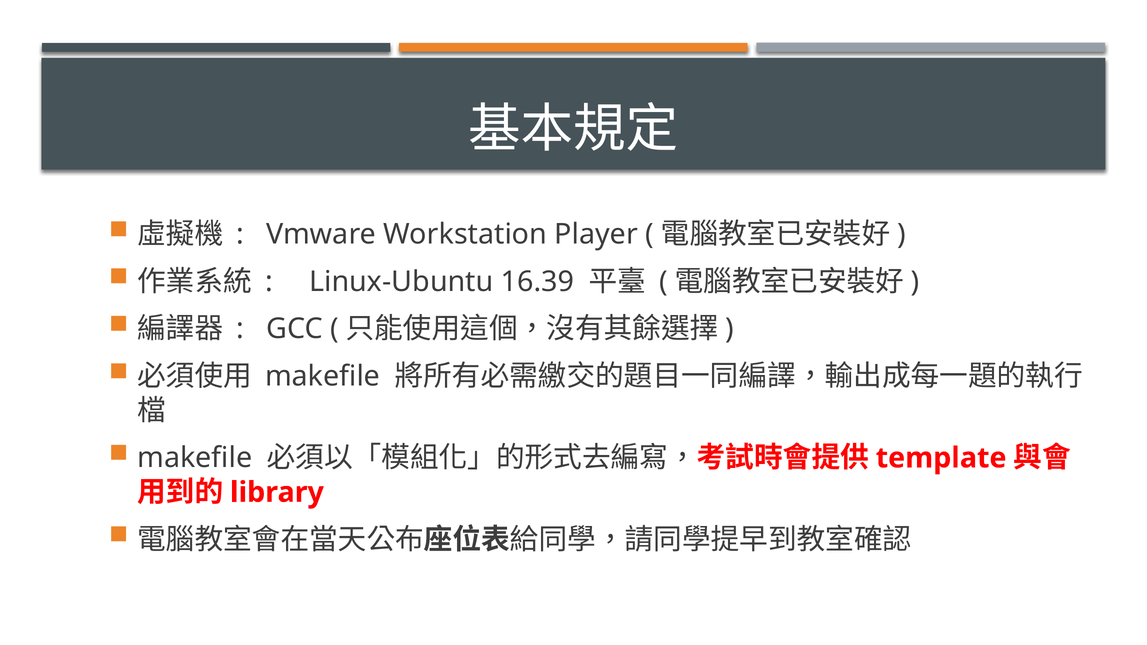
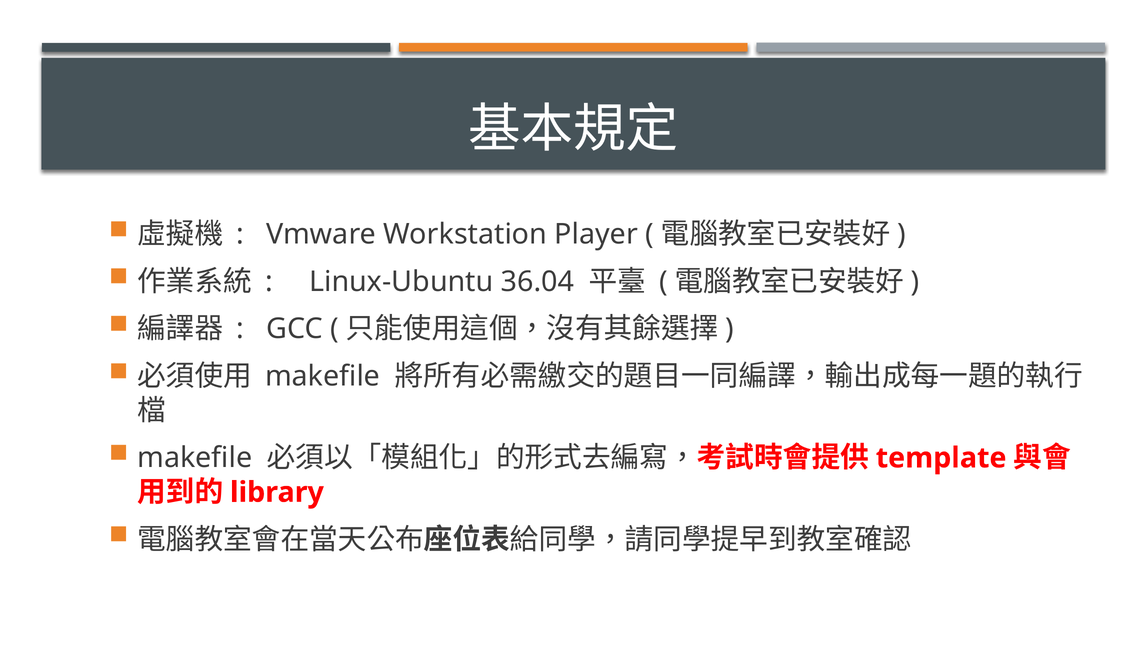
16.39: 16.39 -> 36.04
